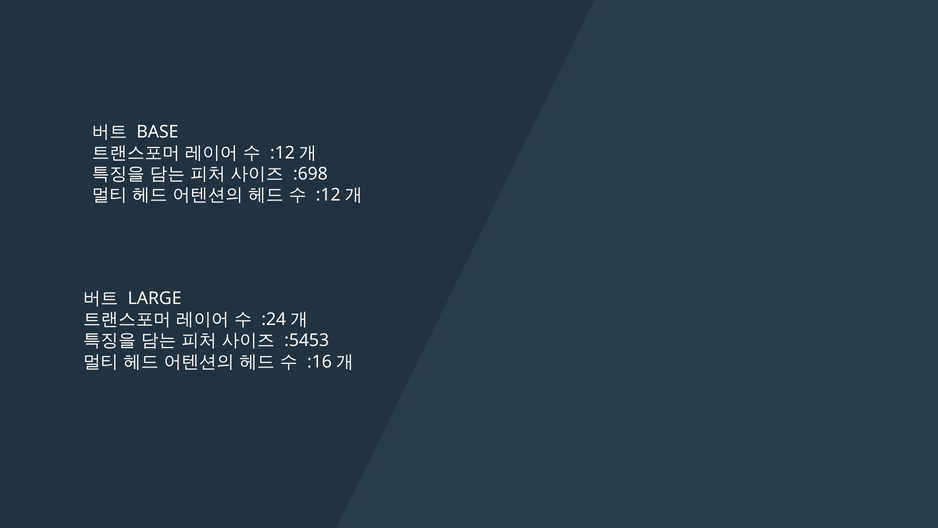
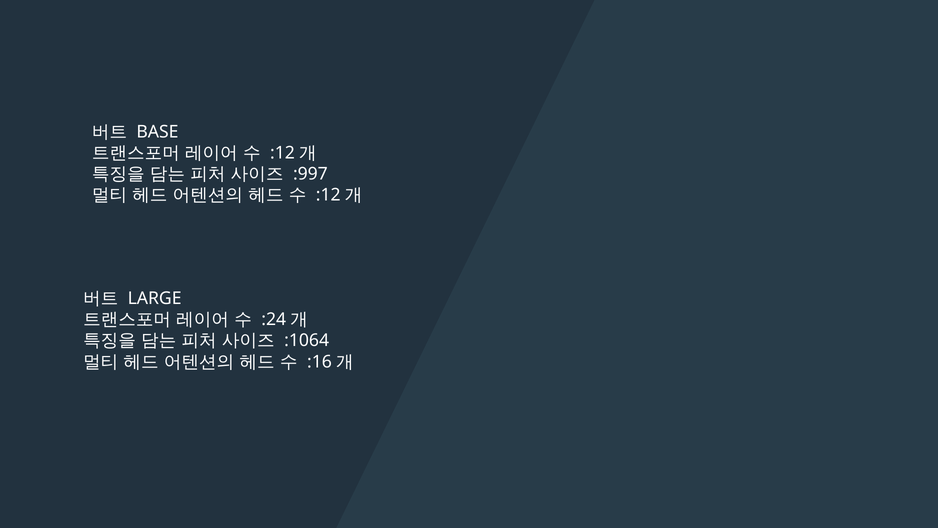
:698: :698 -> :997
:5453: :5453 -> :1064
